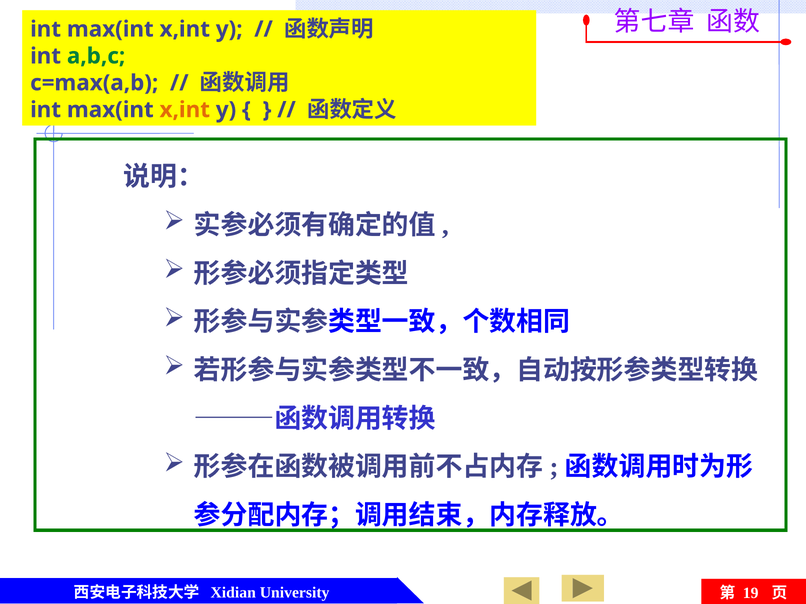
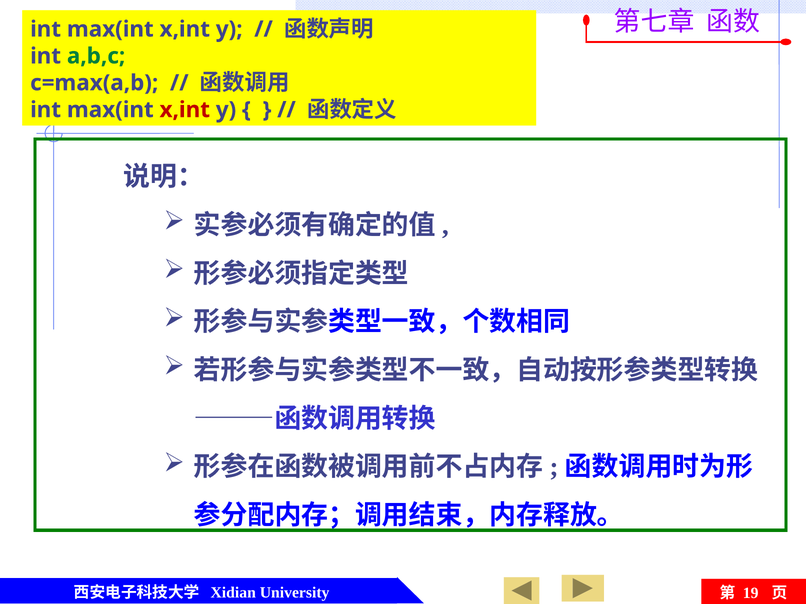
x,int at (185, 110) colour: orange -> red
